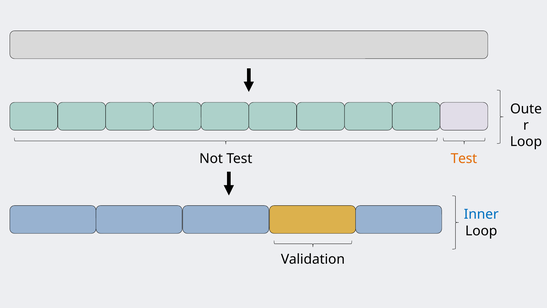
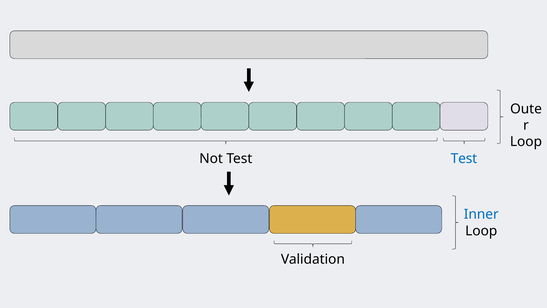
Test at (464, 158) colour: orange -> blue
